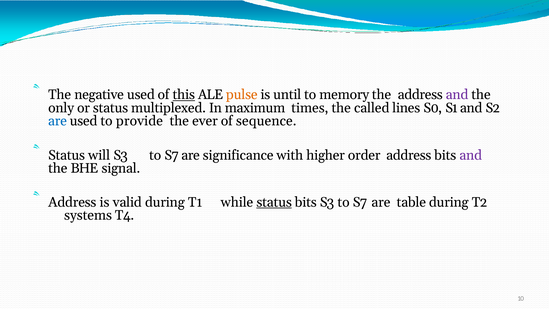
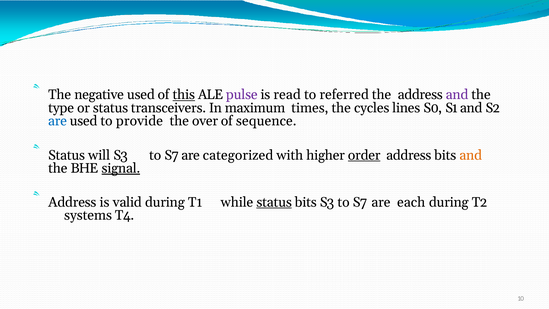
pulse colour: orange -> purple
until: until -> read
memory: memory -> referred
only: only -> type
multiplexed: multiplexed -> transceivers
called: called -> cycles
ever: ever -> over
significance: significance -> categorized
order underline: none -> present
and at (471, 155) colour: purple -> orange
signal underline: none -> present
table: table -> each
